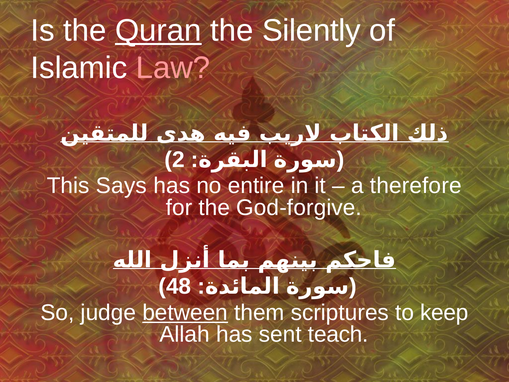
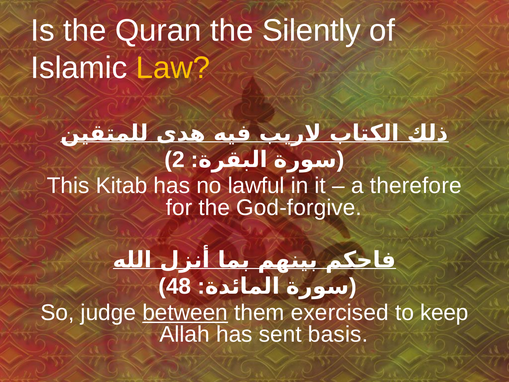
Quran underline: present -> none
Law colour: pink -> yellow
Says: Says -> Kitab
entire: entire -> lawful
scriptures: scriptures -> exercised
teach: teach -> basis
